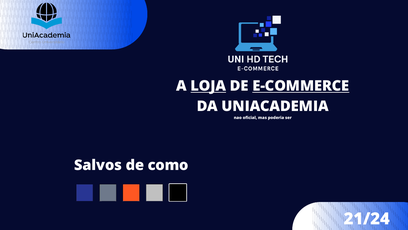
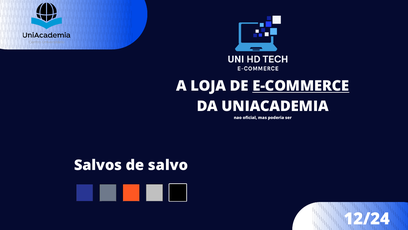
LOJA underline: present -> none
como: como -> salvo
21/24: 21/24 -> 12/24
